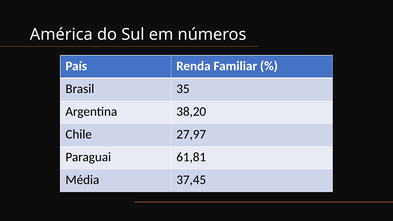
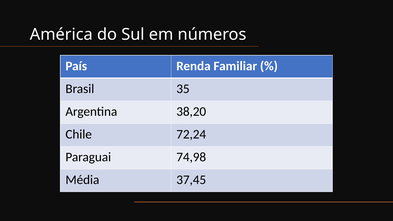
27,97: 27,97 -> 72,24
61,81: 61,81 -> 74,98
